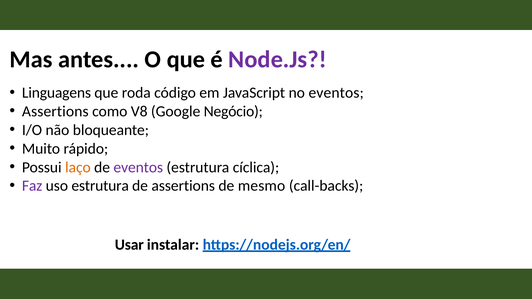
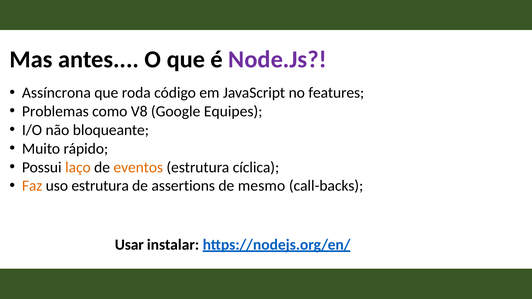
Linguagens: Linguagens -> Assíncrona
no eventos: eventos -> features
Assertions at (55, 111): Assertions -> Problemas
Negócio: Negócio -> Equipes
eventos at (138, 167) colour: purple -> orange
Faz colour: purple -> orange
